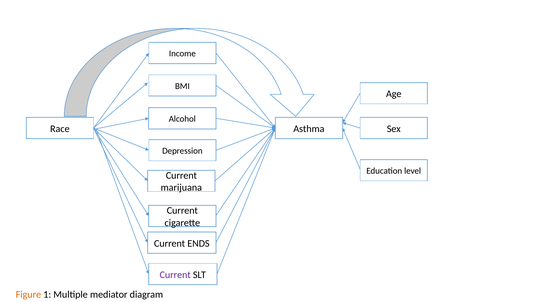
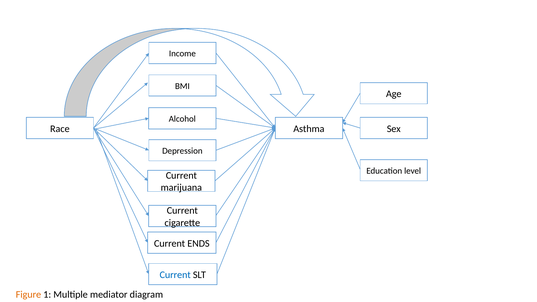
Current at (175, 275) colour: purple -> blue
